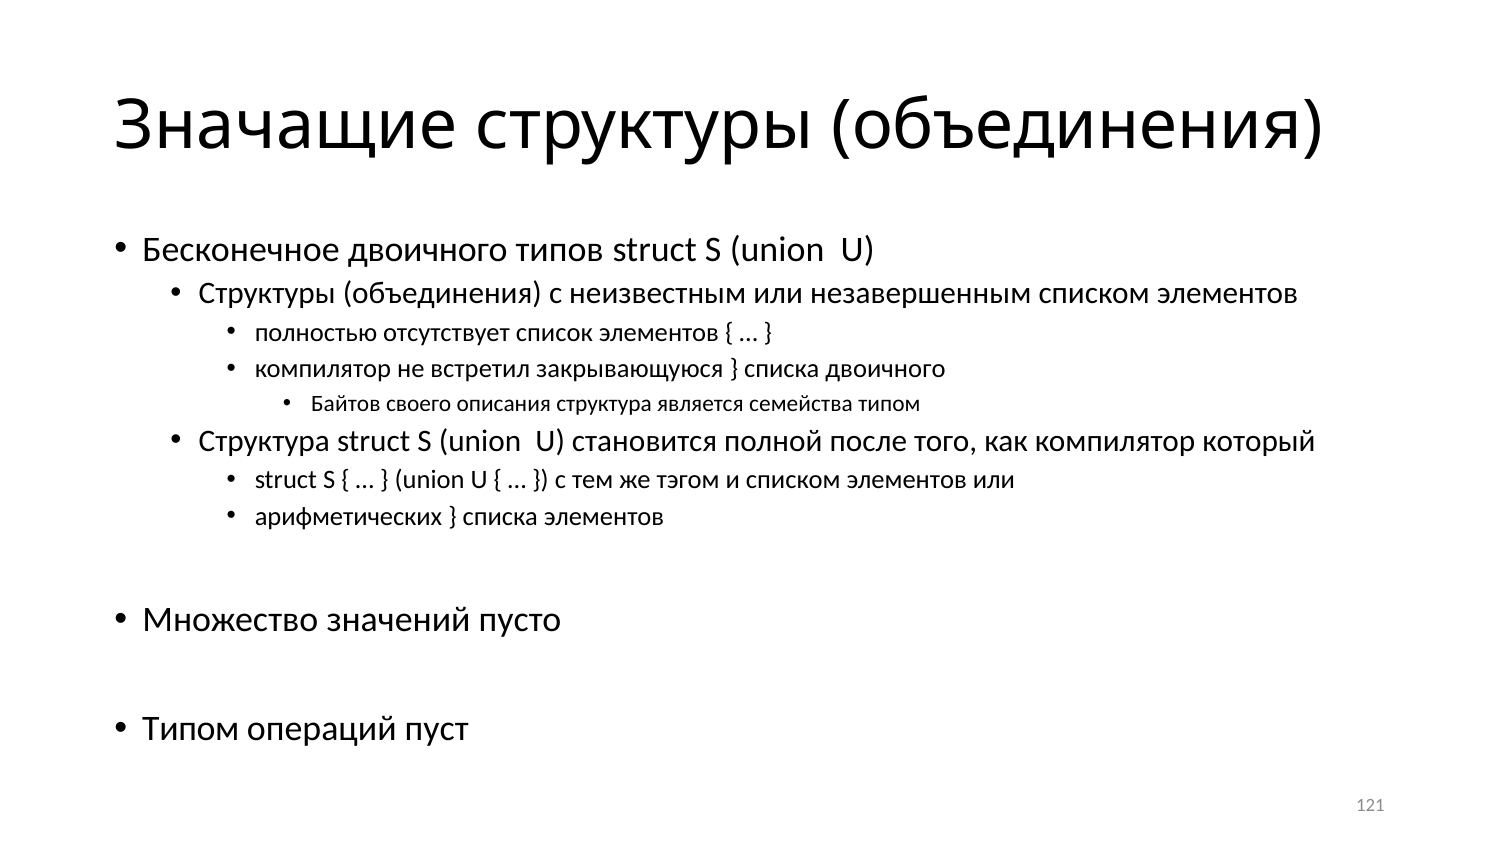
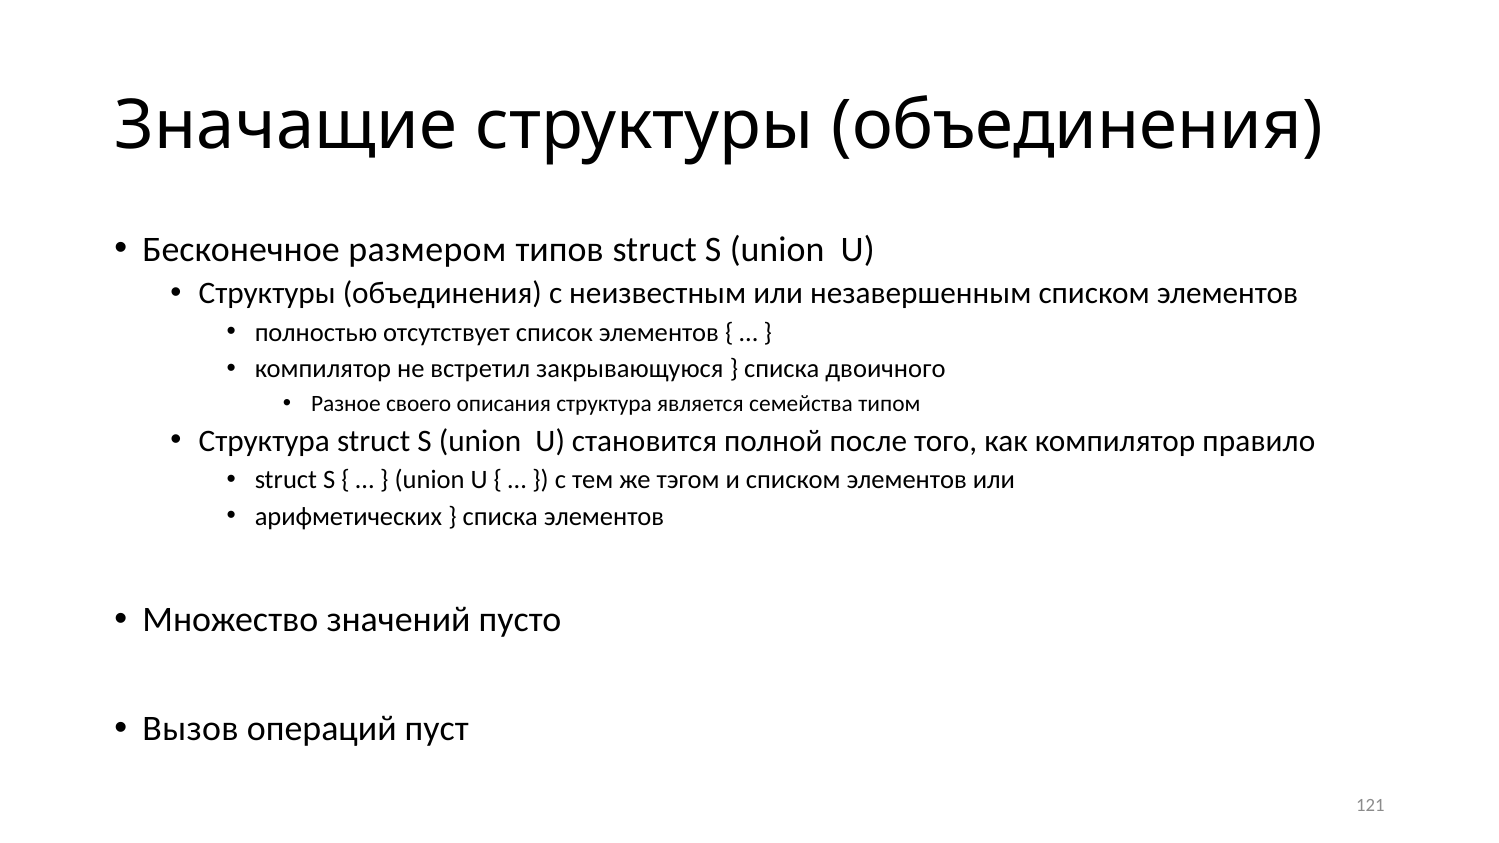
Бесконечное двоичного: двоичного -> размером
Байтов: Байтов -> Разное
который: который -> правило
Типом at (191, 729): Типом -> Вызов
